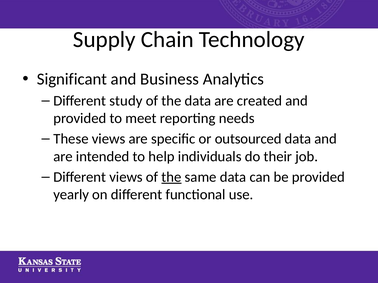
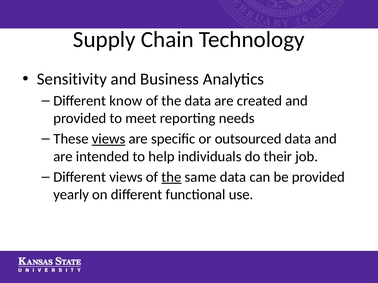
Significant: Significant -> Sensitivity
study: study -> know
views at (109, 139) underline: none -> present
